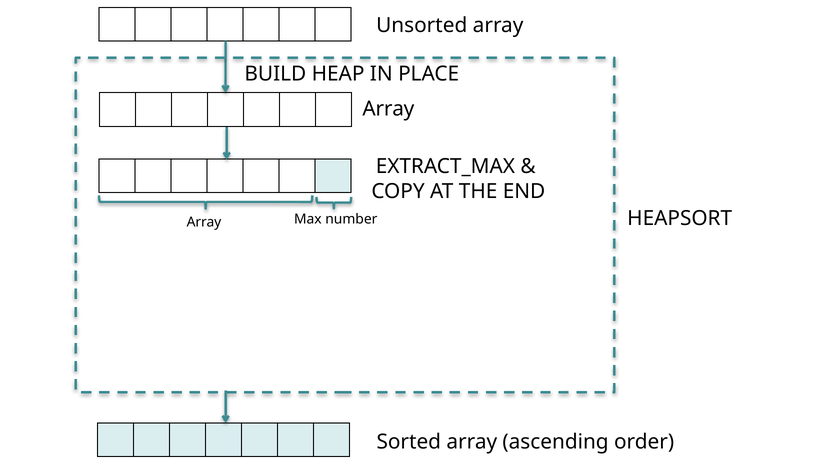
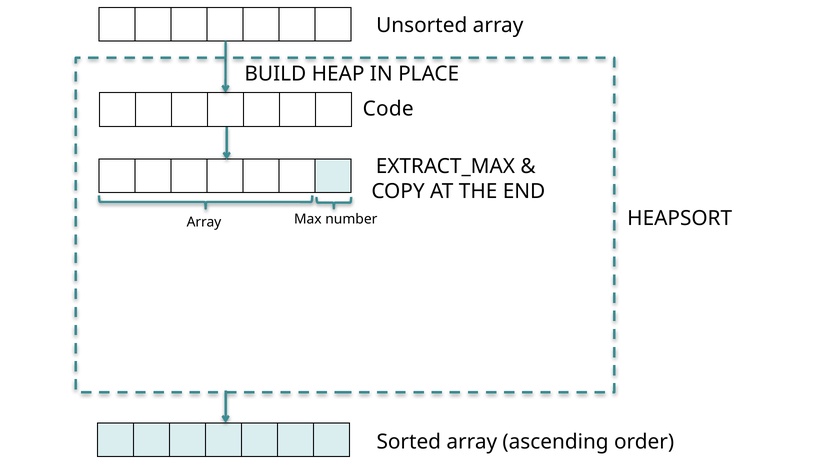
Array at (388, 109): Array -> Code
